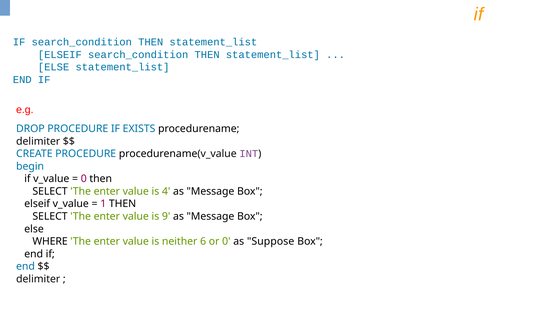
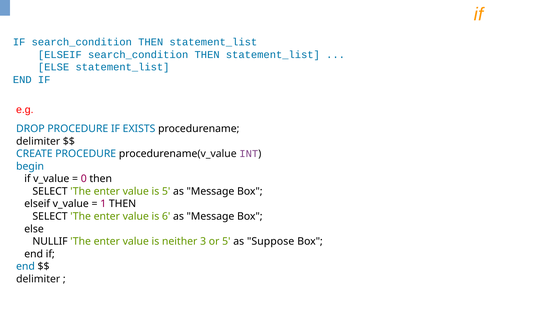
is 4: 4 -> 5
9: 9 -> 6
WHERE: WHERE -> NULLIF
6: 6 -> 3
or 0: 0 -> 5
